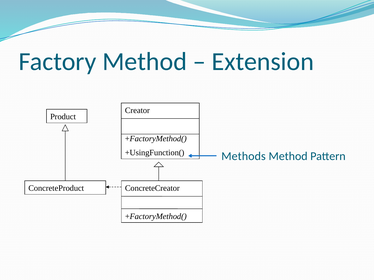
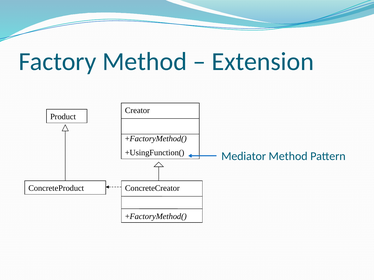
Methods: Methods -> Mediator
